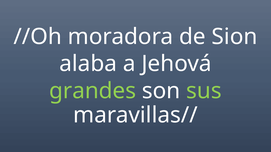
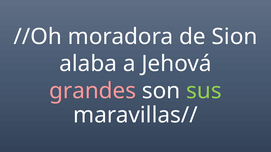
grandes colour: light green -> pink
